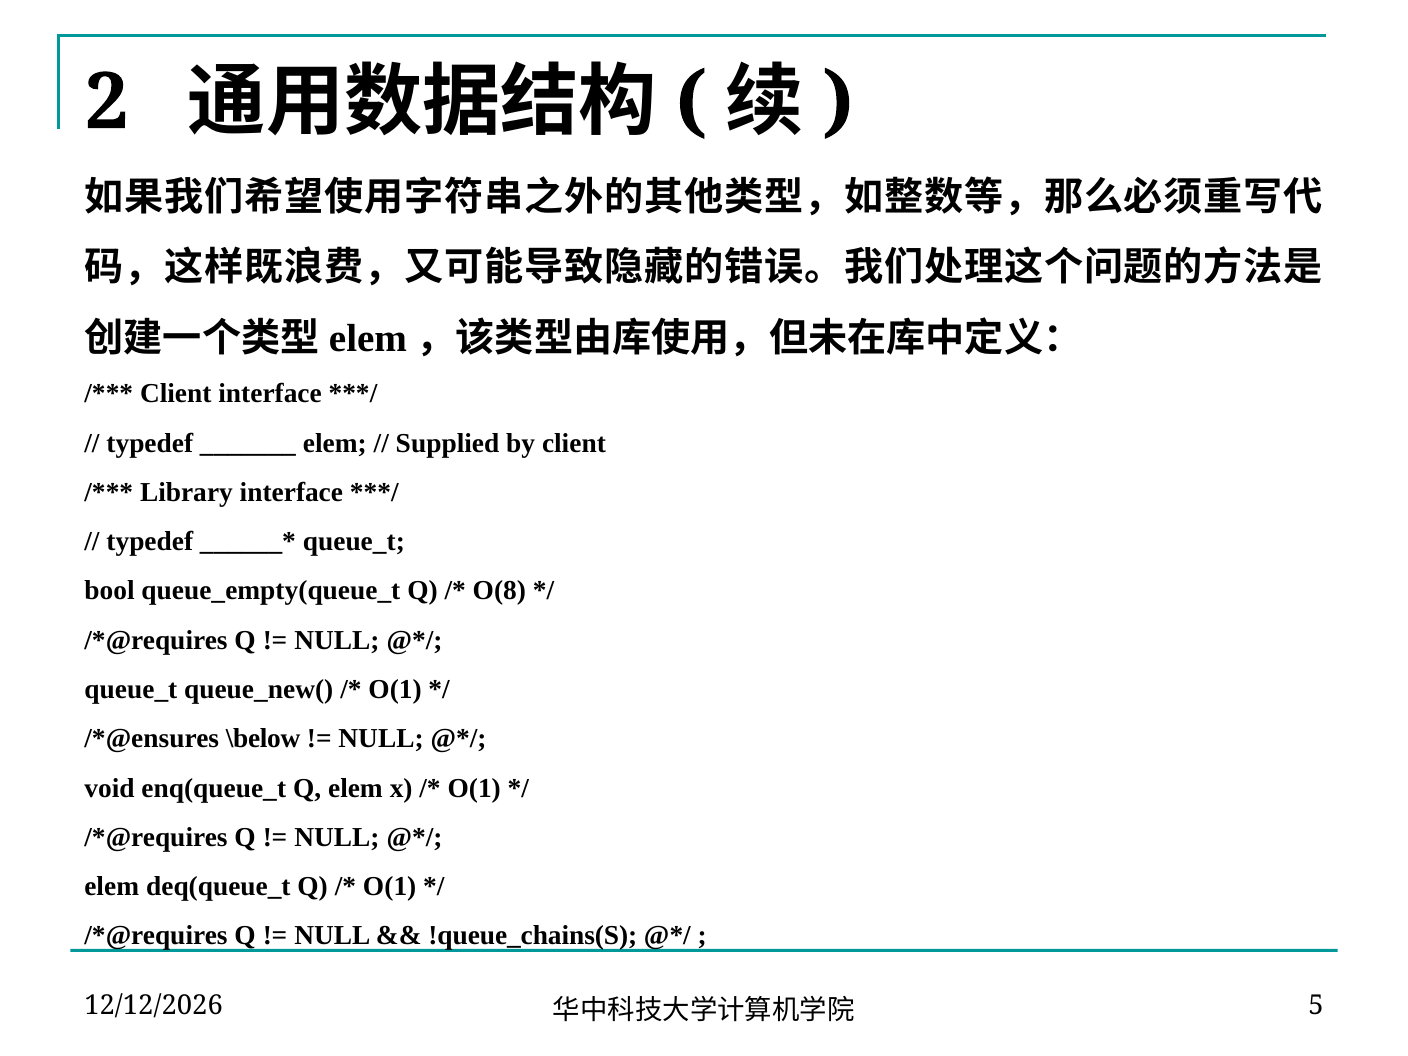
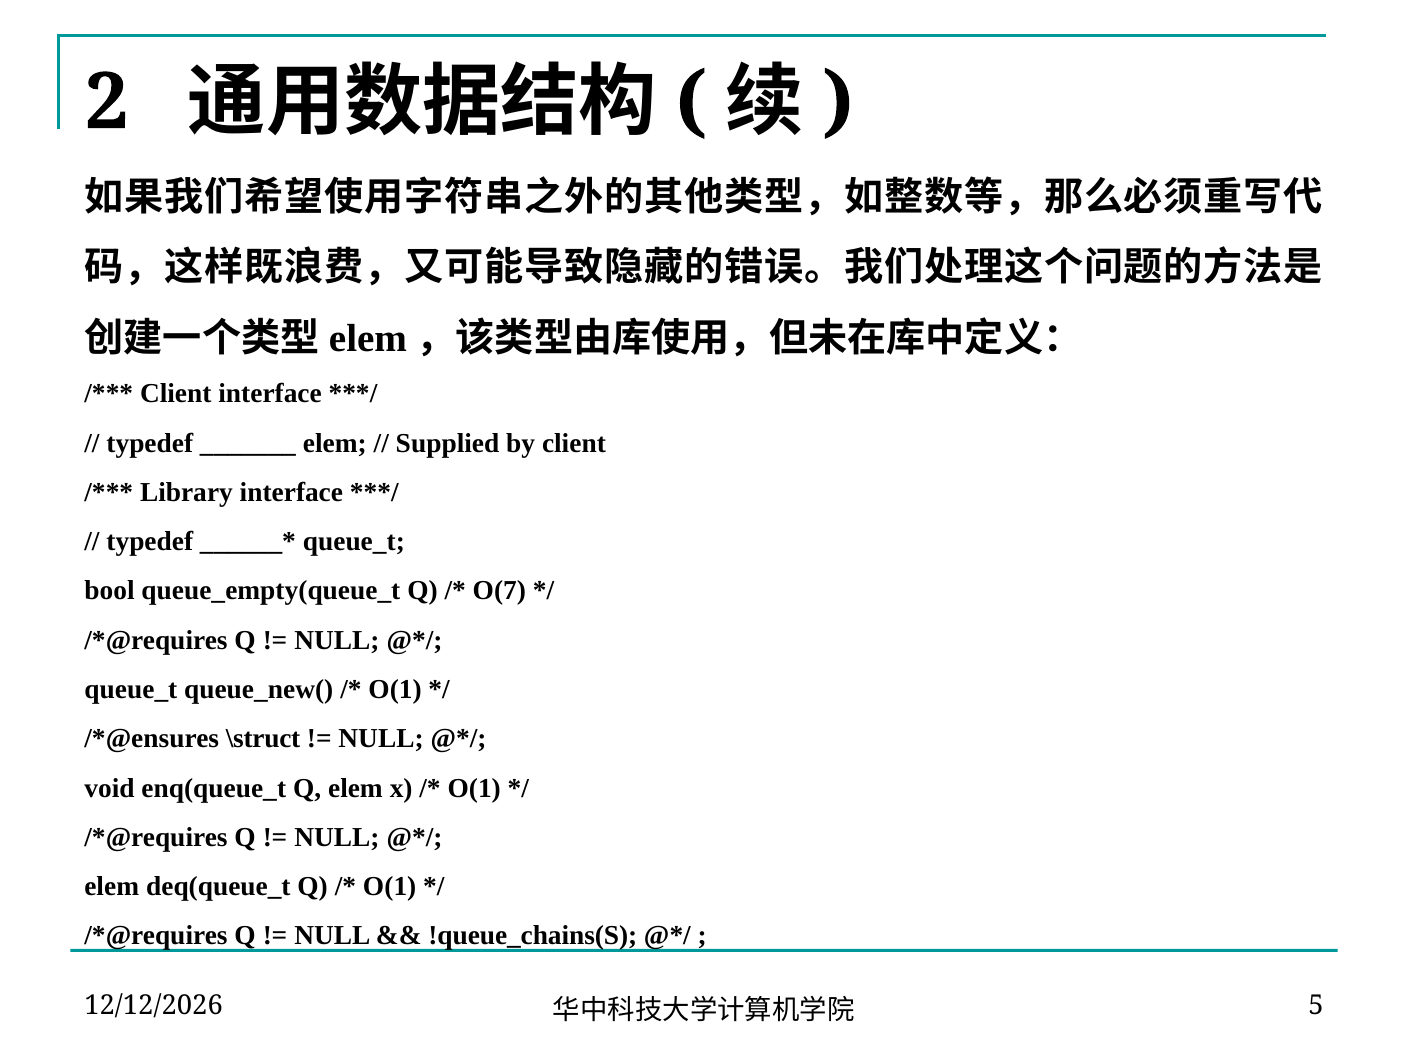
O(8: O(8 -> O(7
\below: \below -> \struct
